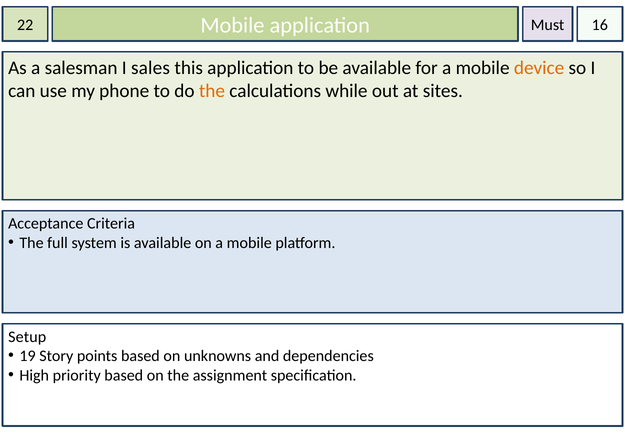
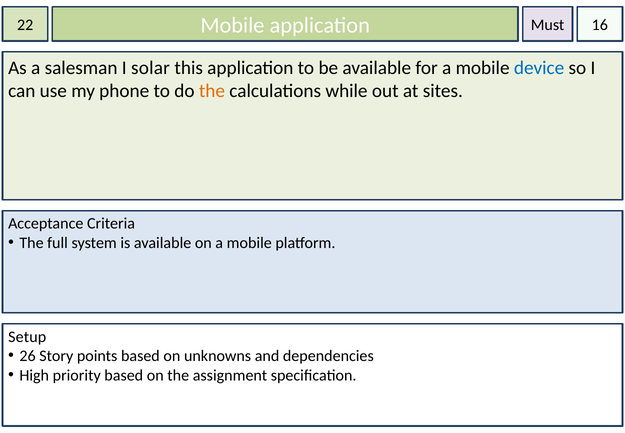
sales: sales -> solar
device colour: orange -> blue
19: 19 -> 26
